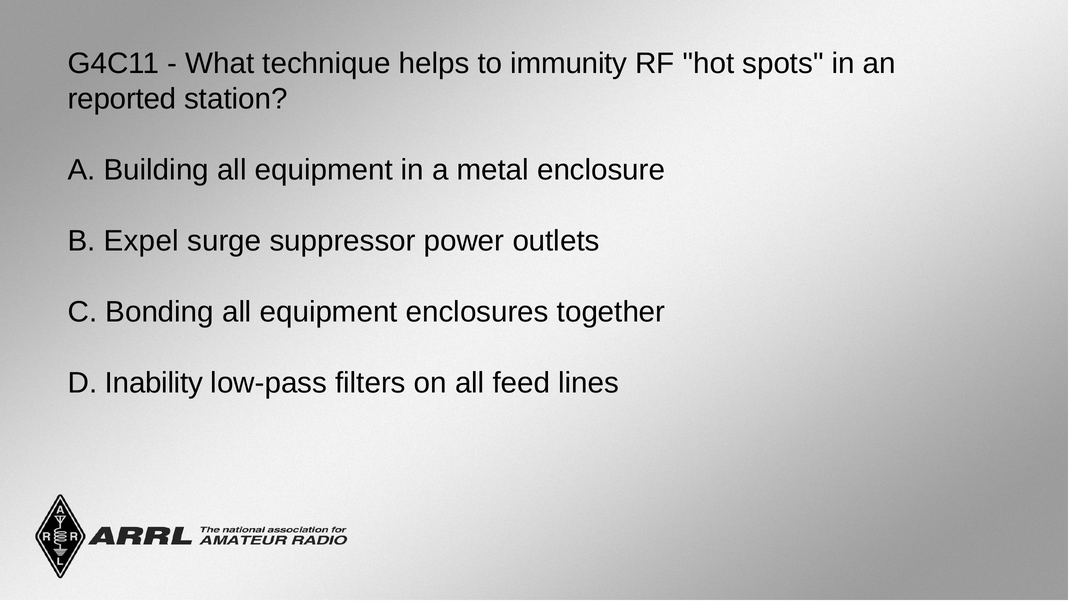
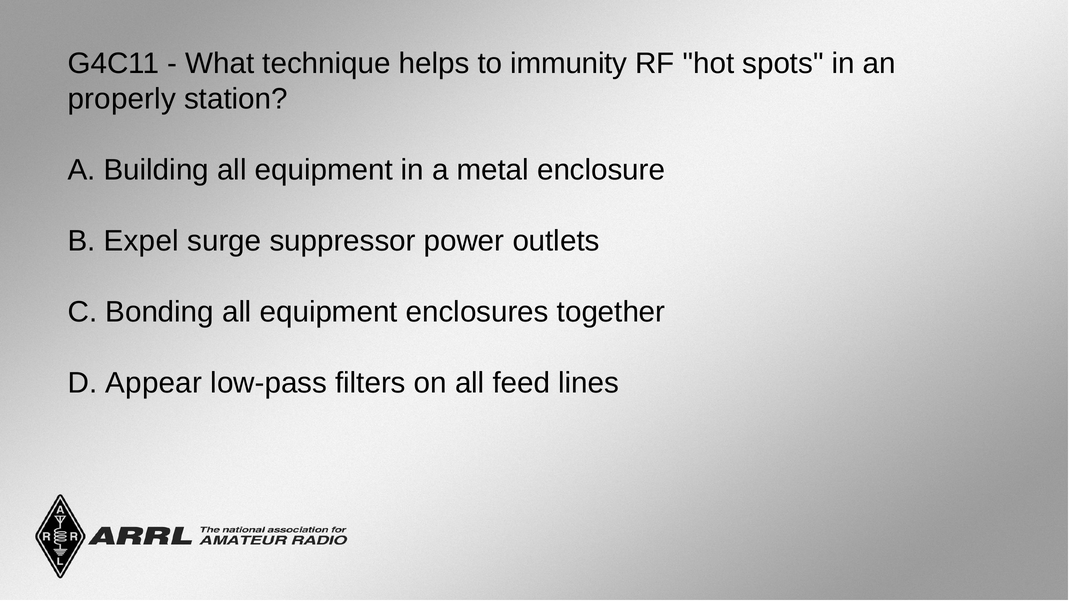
reported: reported -> properly
Inability: Inability -> Appear
